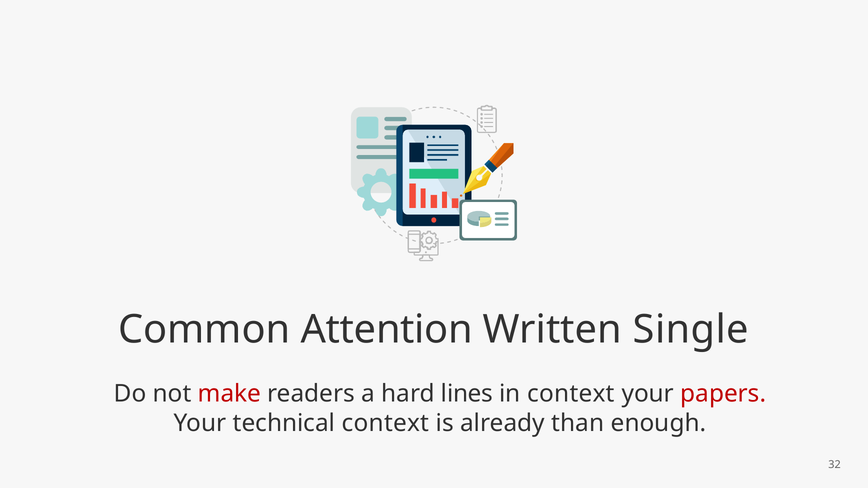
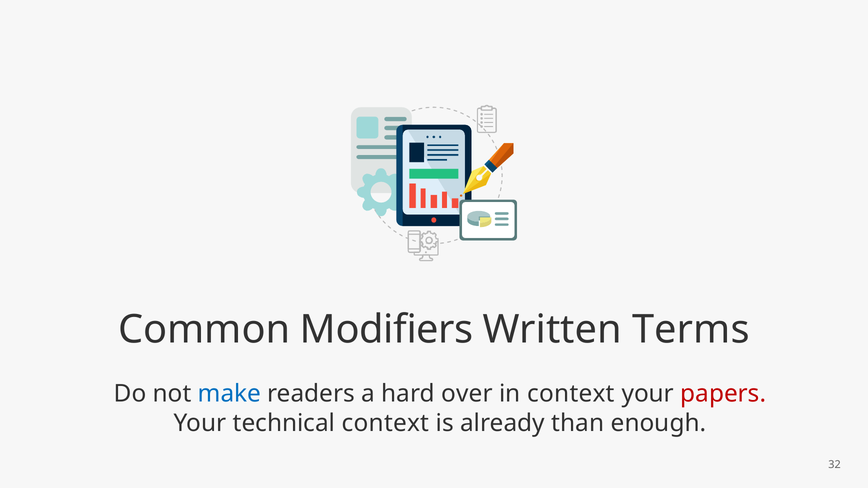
Attention: Attention -> Modifiers
Single: Single -> Terms
make colour: red -> blue
lines: lines -> over
